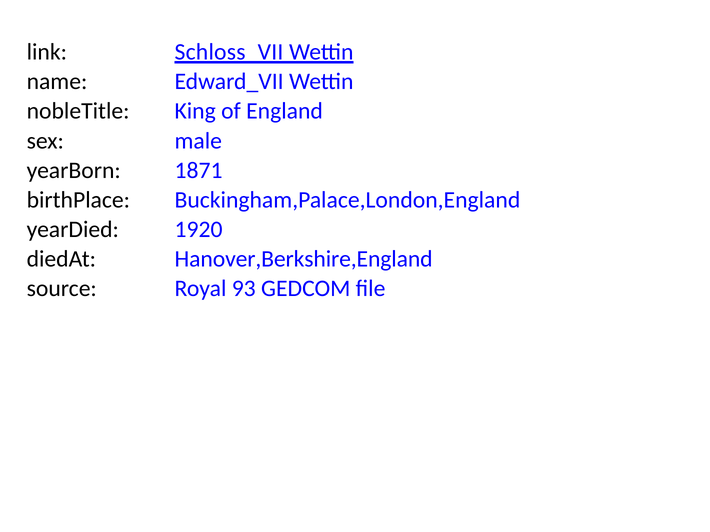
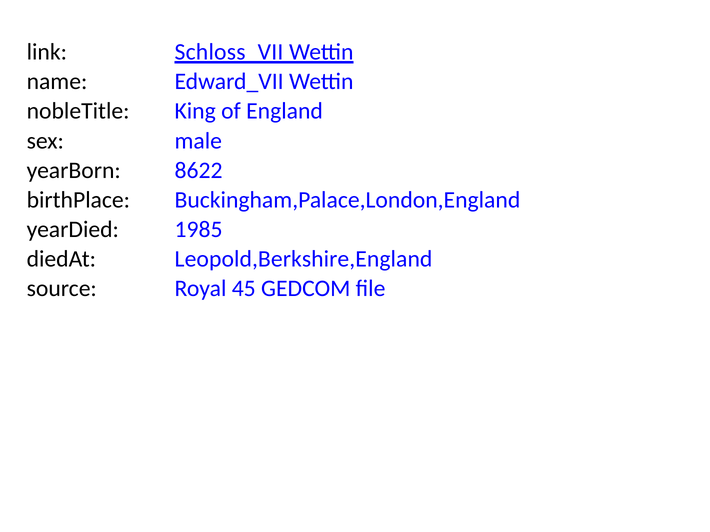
1871: 1871 -> 8622
1920: 1920 -> 1985
Hanover,Berkshire,England: Hanover,Berkshire,England -> Leopold,Berkshire,England
93: 93 -> 45
